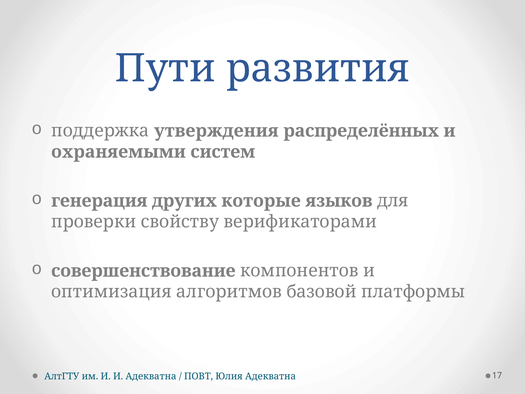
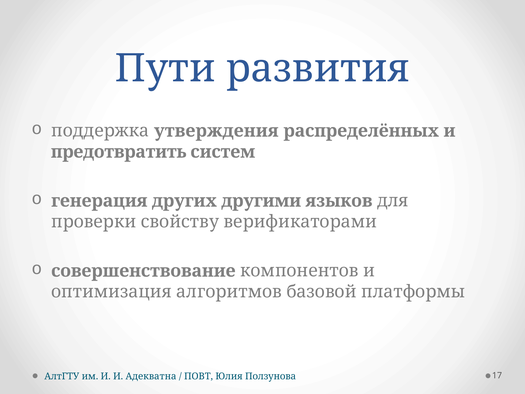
охраняемыми: охраняемыми -> предотвратить
которые: которые -> другими
Юлия Адекватна: Адекватна -> Ползунова
